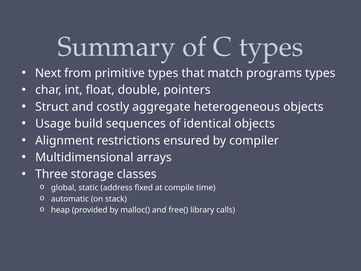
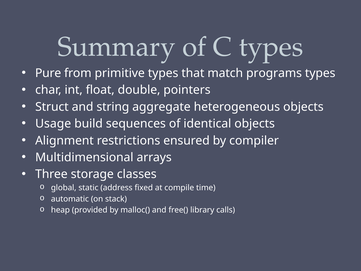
Next: Next -> Pure
costly: costly -> string
